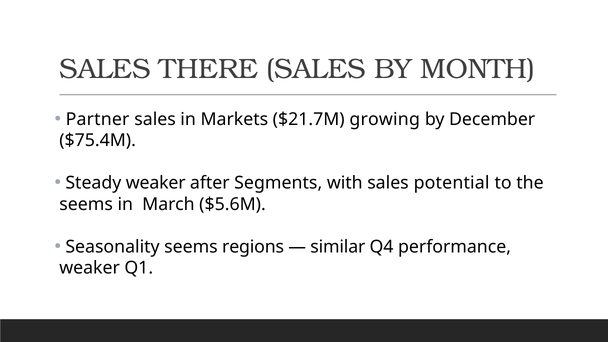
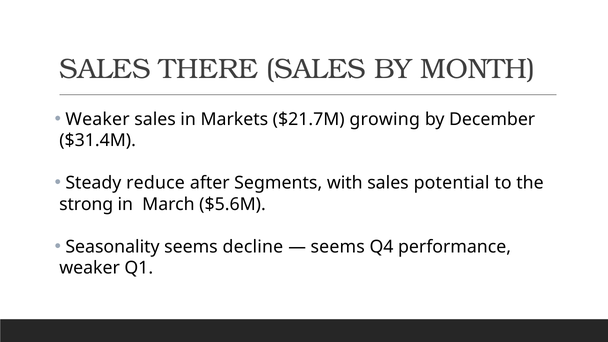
Partner at (98, 119): Partner -> Weaker
$75.4M: $75.4M -> $31.4M
Steady weaker: weaker -> reduce
seems at (86, 204): seems -> strong
regions: regions -> decline
similar at (338, 247): similar -> seems
